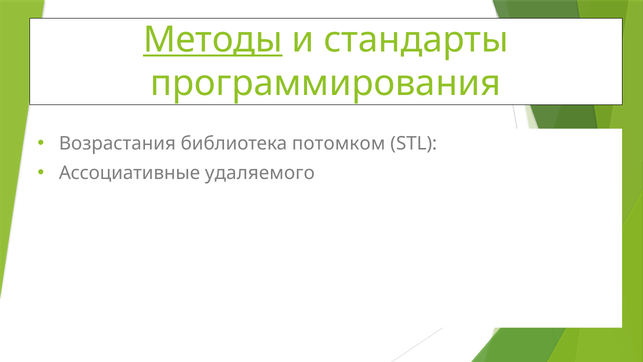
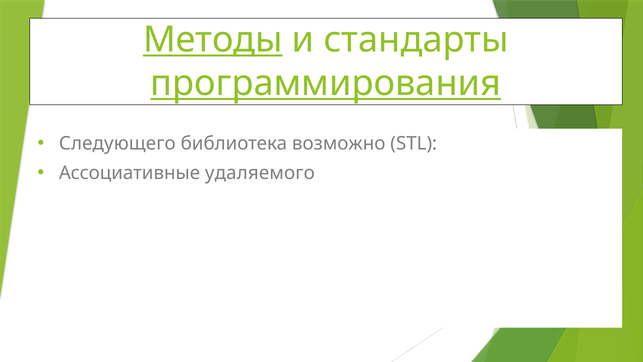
программирования underline: none -> present
Возрастания: Возрастания -> Следующего
потомком: потомком -> возможно
